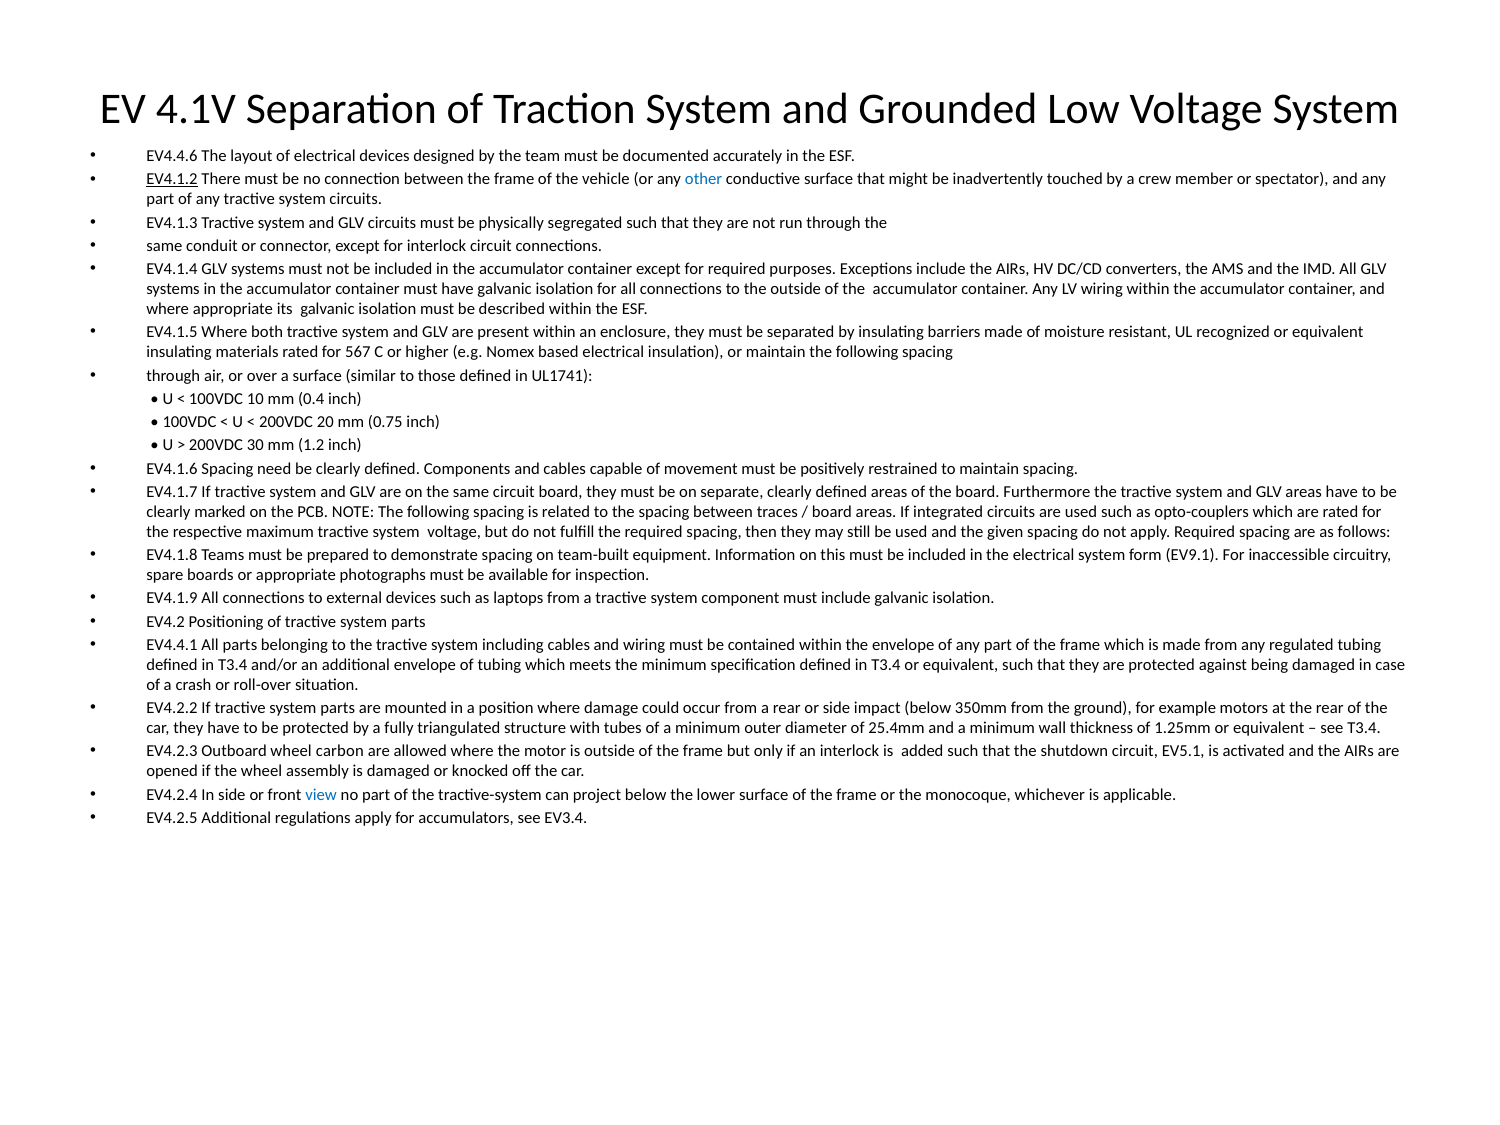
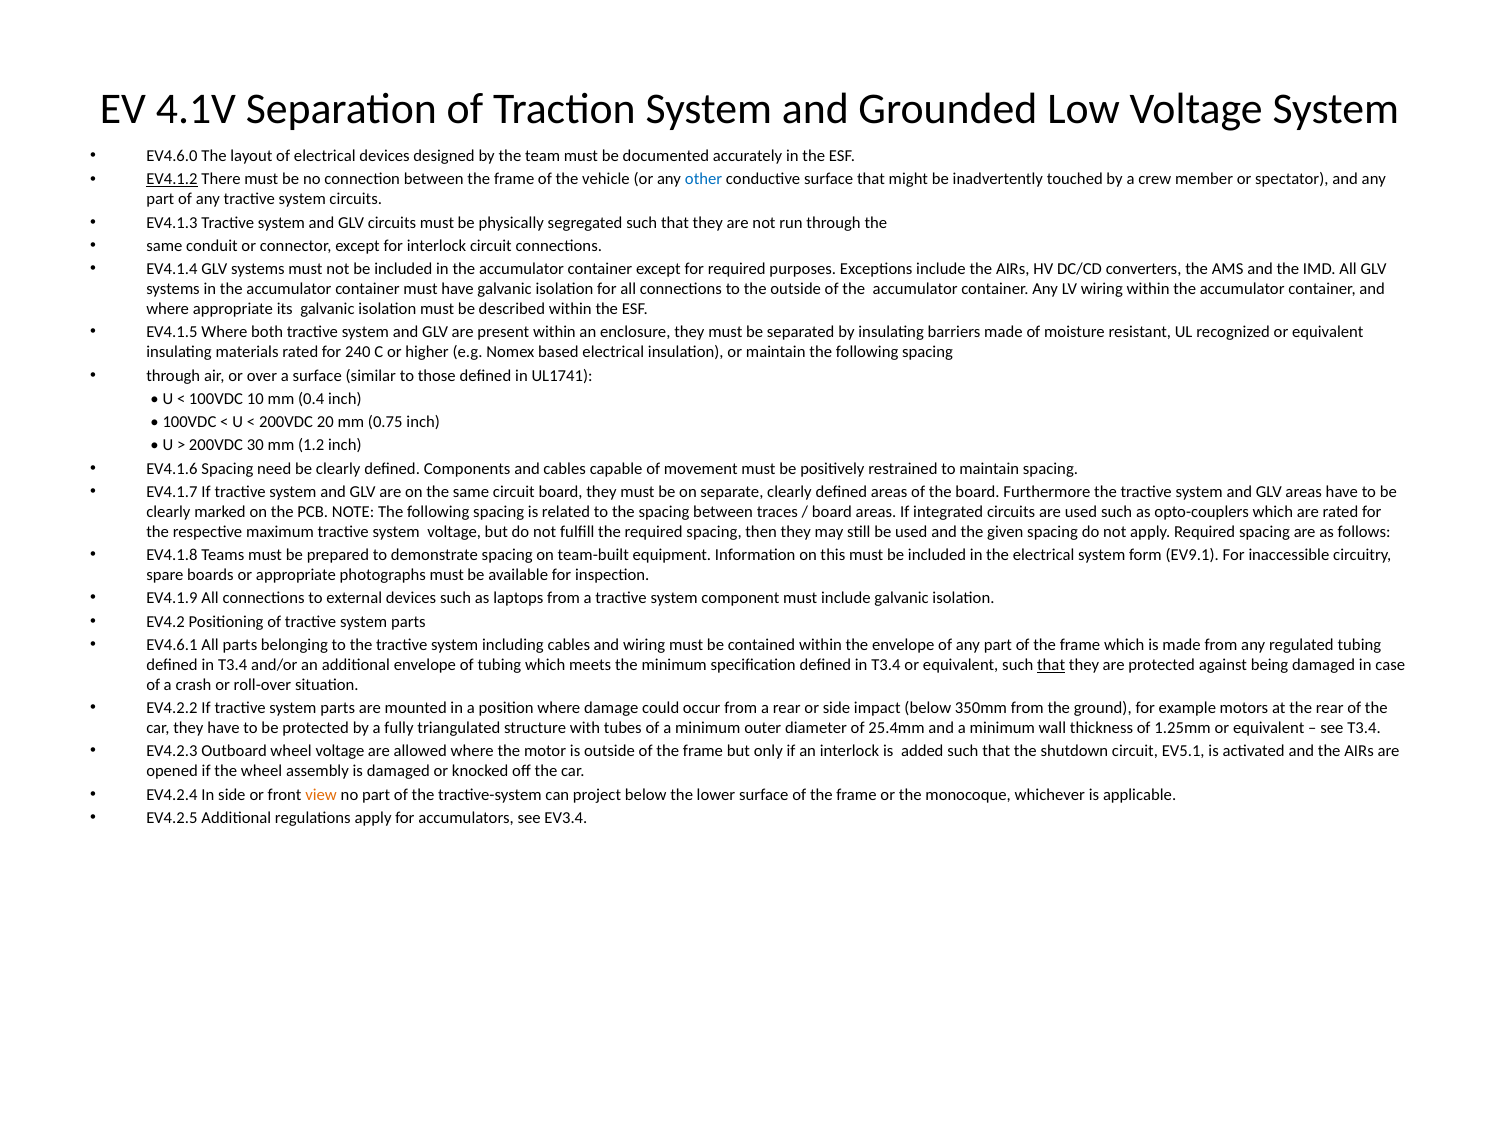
EV4.4.6: EV4.4.6 -> EV4.6.0
567: 567 -> 240
EV4.4.1: EV4.4.1 -> EV4.6.1
that at (1051, 665) underline: none -> present
wheel carbon: carbon -> voltage
view colour: blue -> orange
